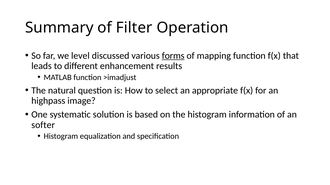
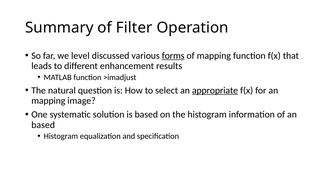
appropriate underline: none -> present
highpass at (48, 101): highpass -> mapping
softer at (43, 125): softer -> based
